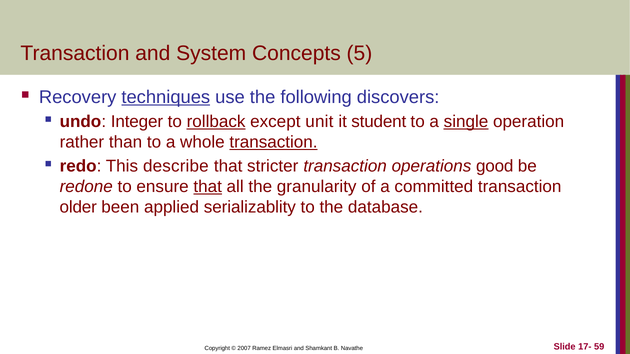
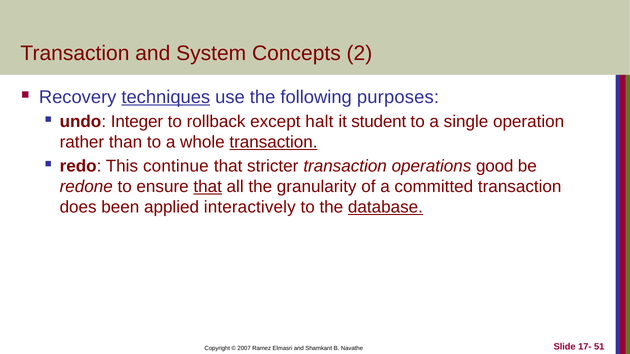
5: 5 -> 2
discovers: discovers -> purposes
rollback underline: present -> none
unit: unit -> halt
single underline: present -> none
describe: describe -> continue
older: older -> does
serializablity: serializablity -> interactively
database underline: none -> present
59: 59 -> 51
